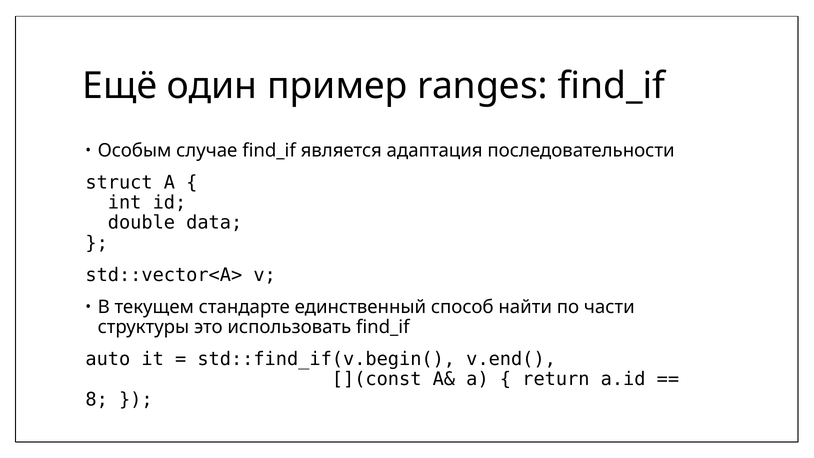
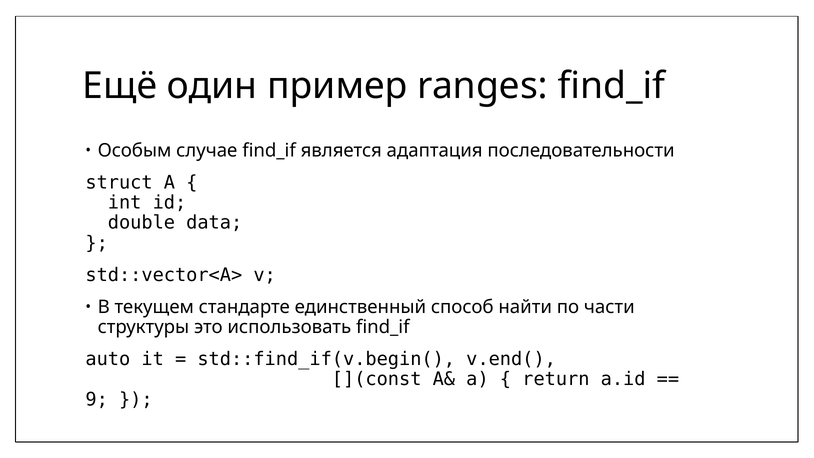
8: 8 -> 9
